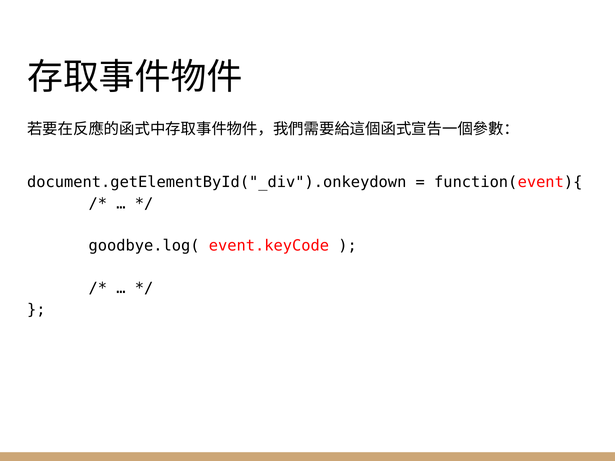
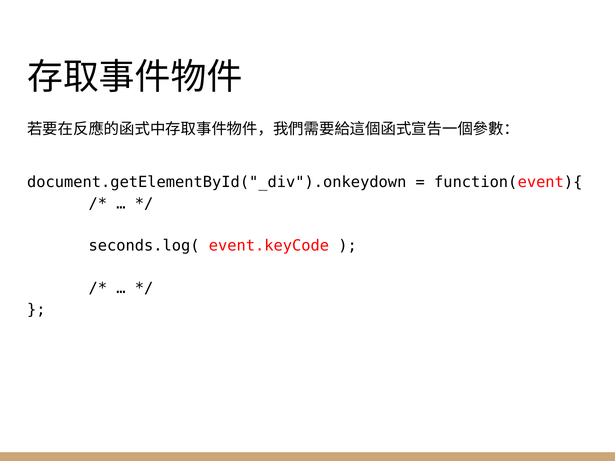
goodbye.log(: goodbye.log( -> seconds.log(
